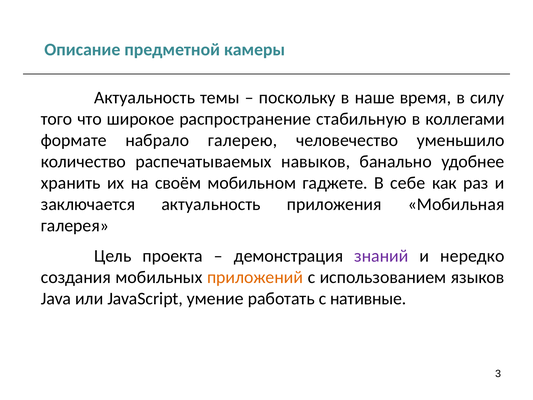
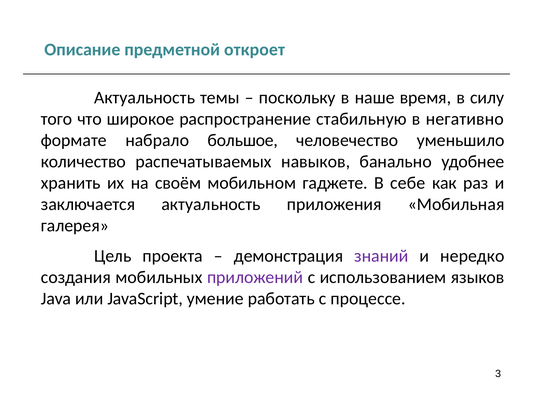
камеры: камеры -> откроет
коллегами: коллегами -> негативно
галерею: галерею -> большое
приложений colour: orange -> purple
нативные: нативные -> процессе
